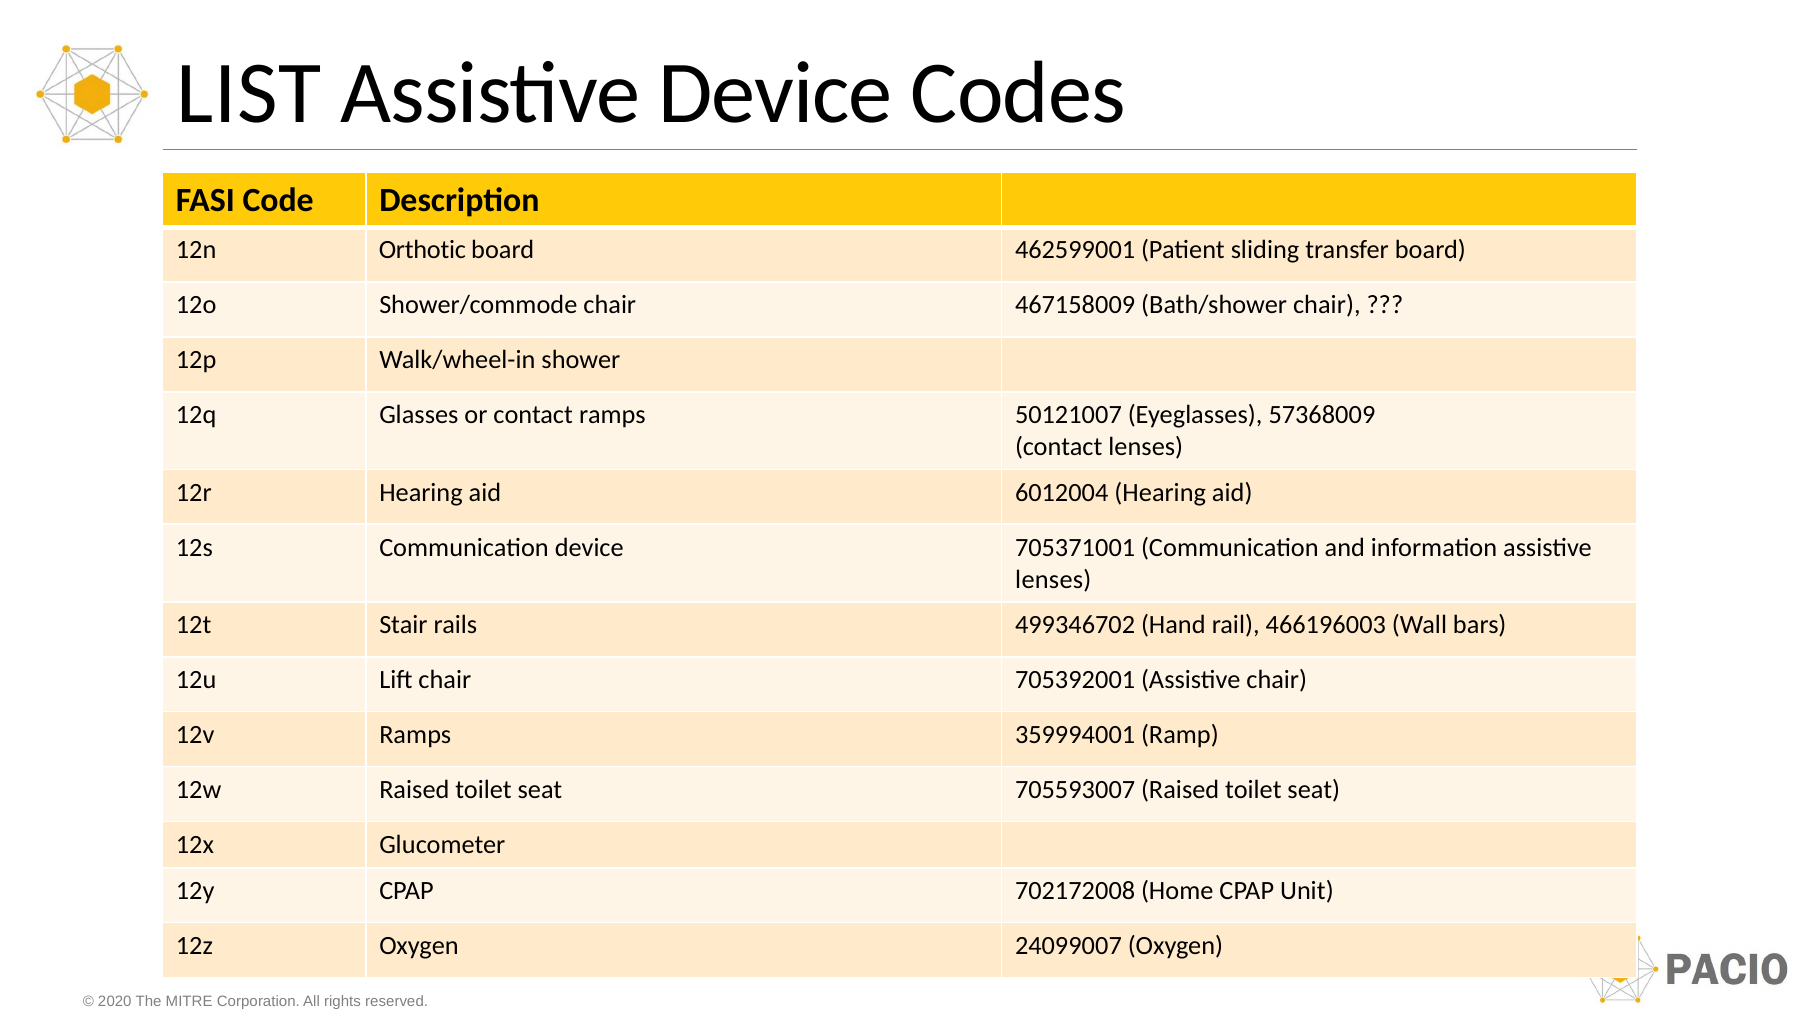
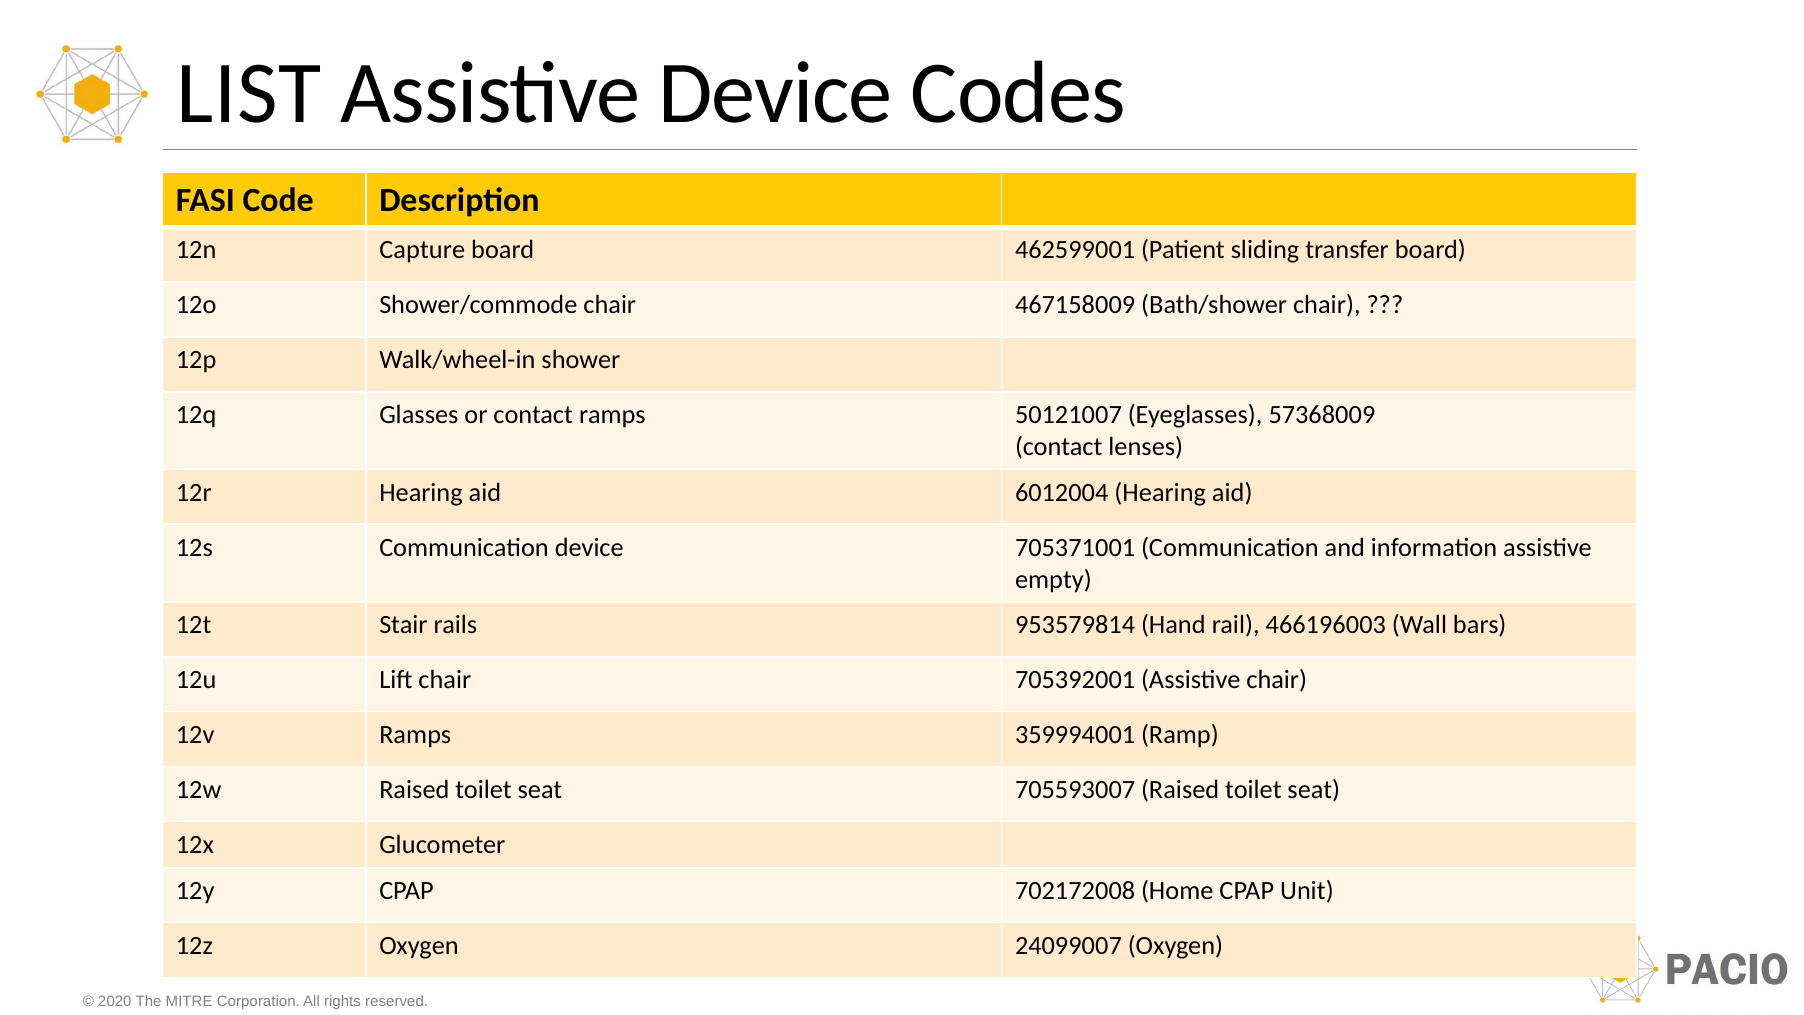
Orthotic: Orthotic -> Capture
lenses at (1053, 579): lenses -> empty
499346702: 499346702 -> 953579814
